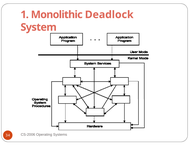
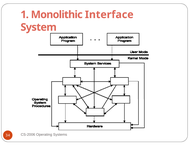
Deadlock: Deadlock -> Interface
